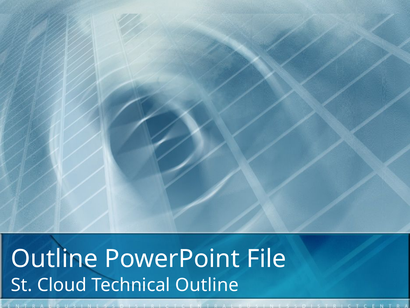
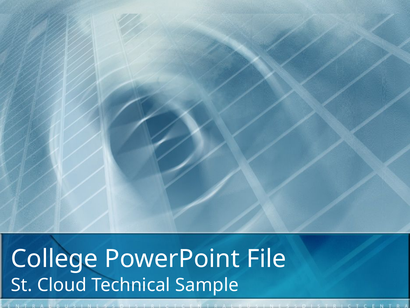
Outline at (54, 259): Outline -> College
Technical Outline: Outline -> Sample
